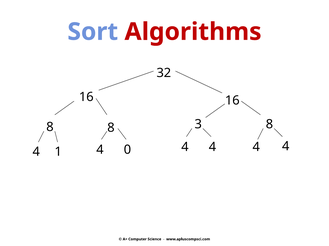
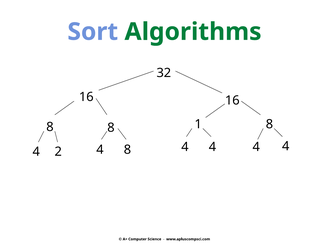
Algorithms colour: red -> green
3: 3 -> 1
1: 1 -> 2
4 0: 0 -> 8
